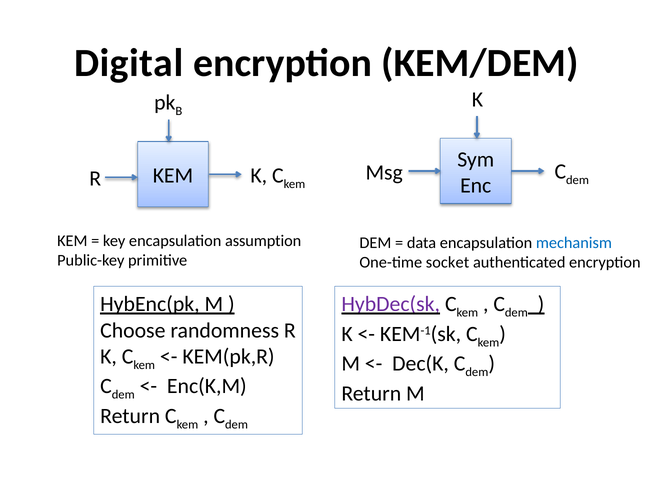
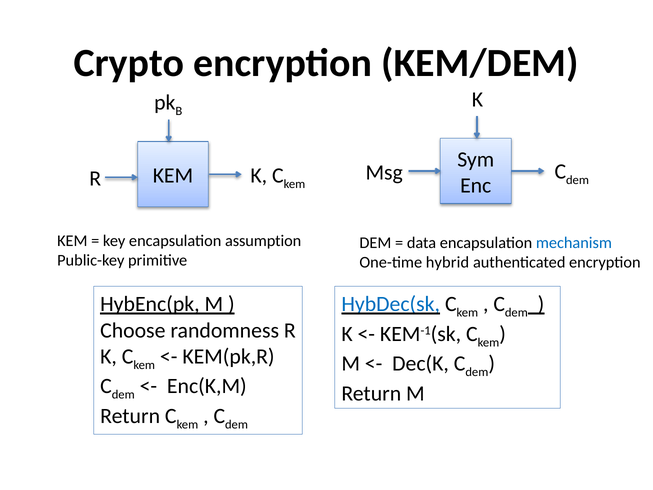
Digital: Digital -> Crypto
socket: socket -> hybrid
HybDec(sk colour: purple -> blue
